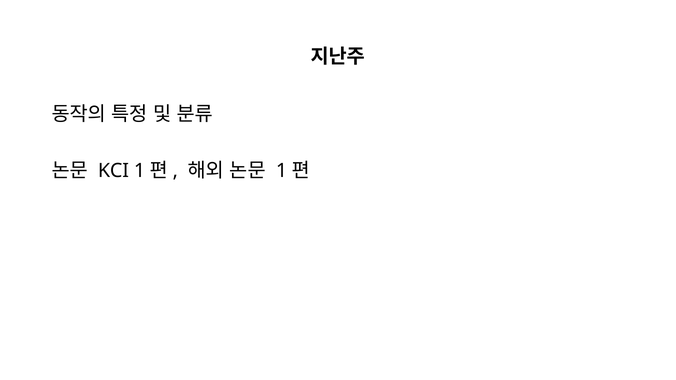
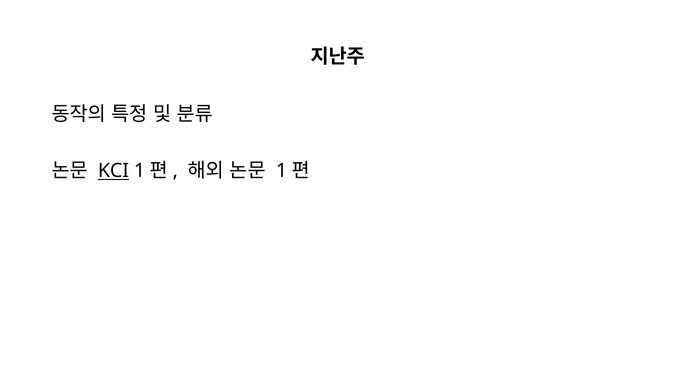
KCI underline: none -> present
